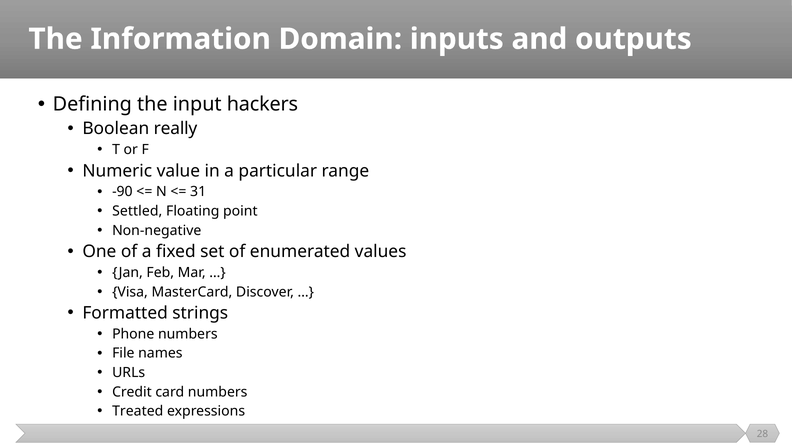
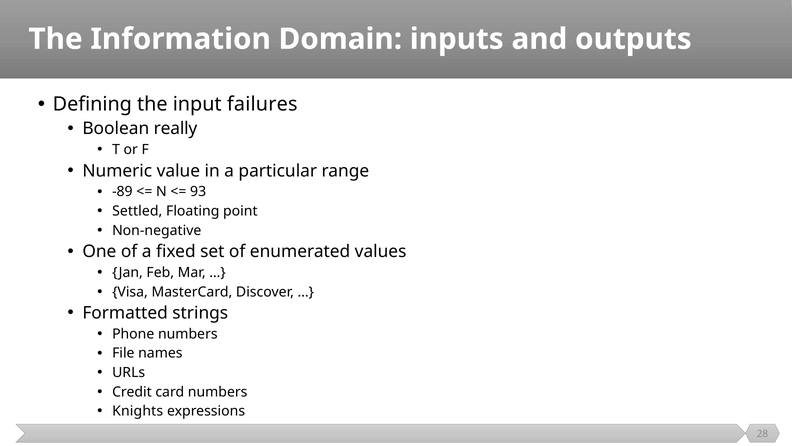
hackers: hackers -> failures
-90: -90 -> -89
31: 31 -> 93
Treated: Treated -> Knights
